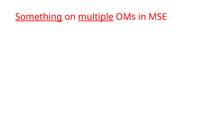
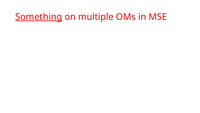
multiple underline: present -> none
